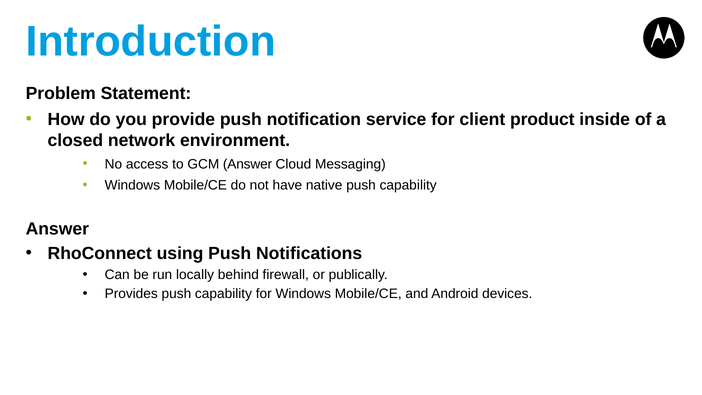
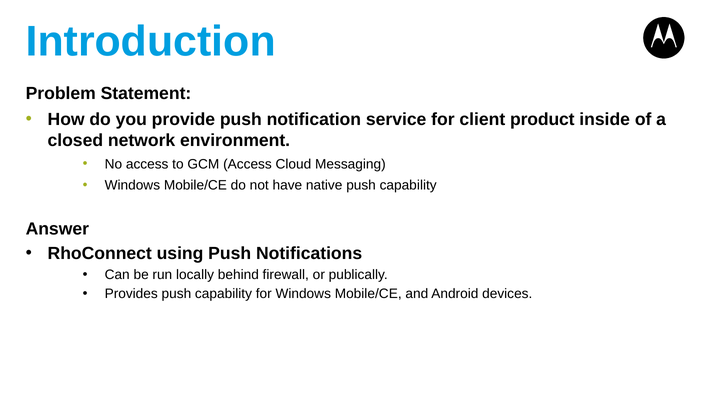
GCM Answer: Answer -> Access
